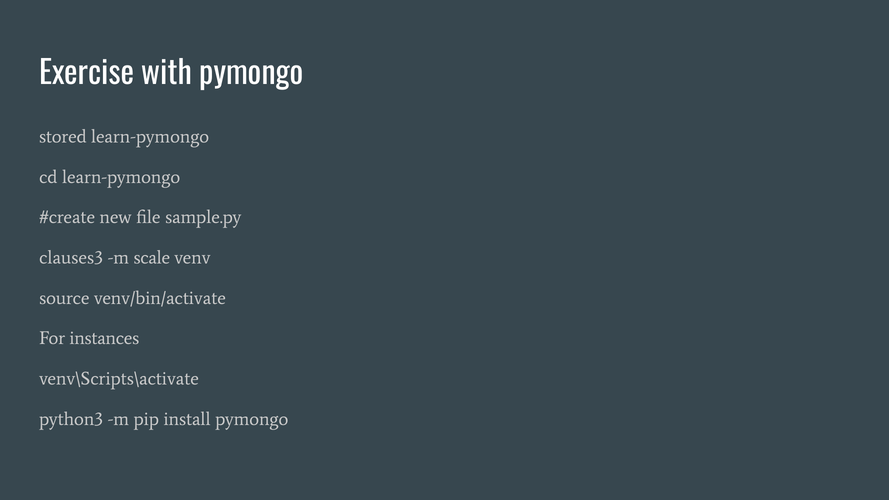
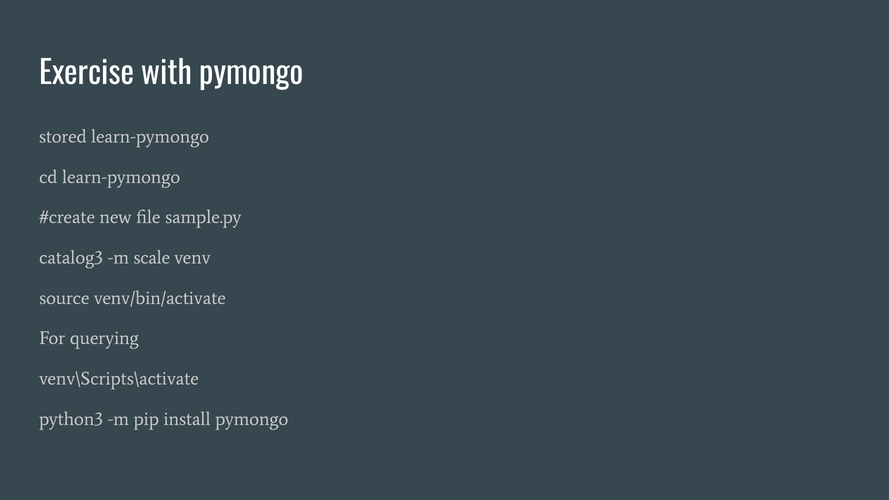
clauses3: clauses3 -> catalog3
instances: instances -> querying
